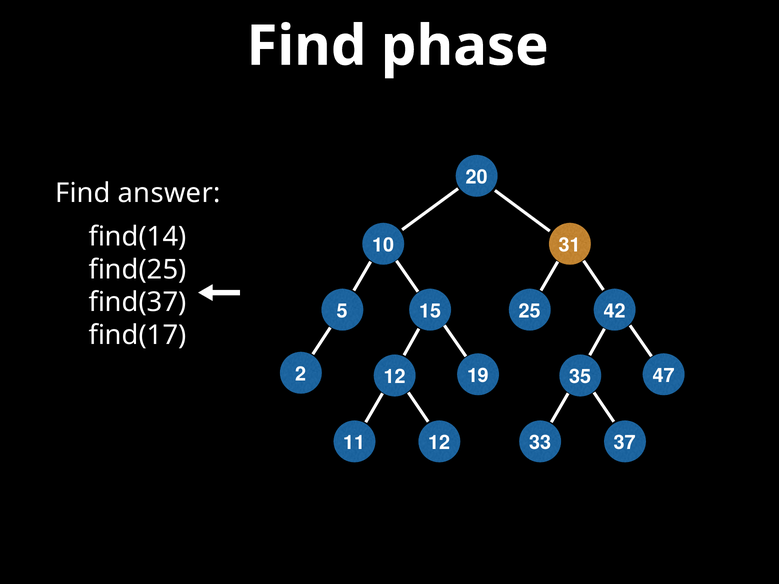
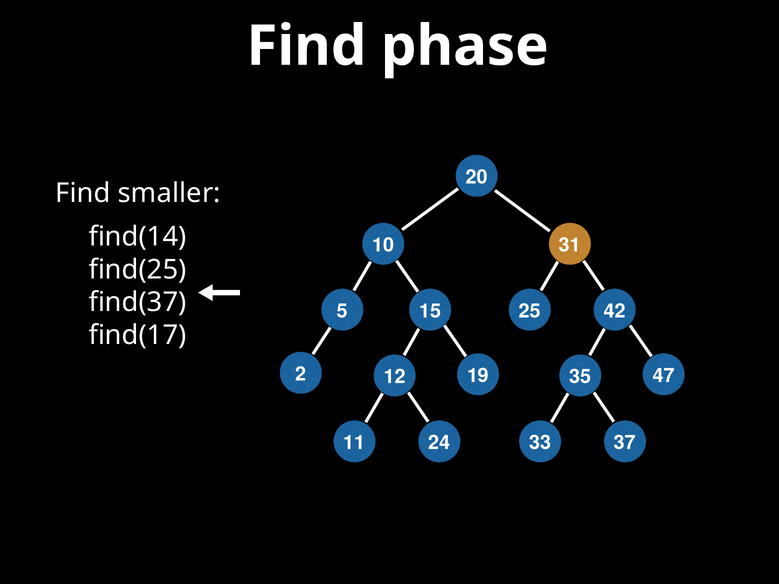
answer: answer -> smaller
11 12: 12 -> 24
